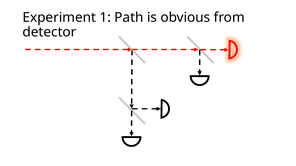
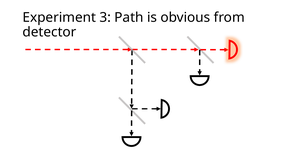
1: 1 -> 3
